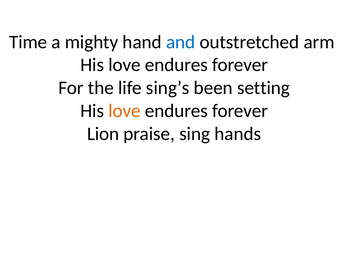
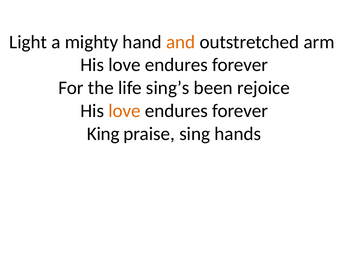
Time: Time -> Light
and colour: blue -> orange
setting: setting -> rejoice
Lion: Lion -> King
